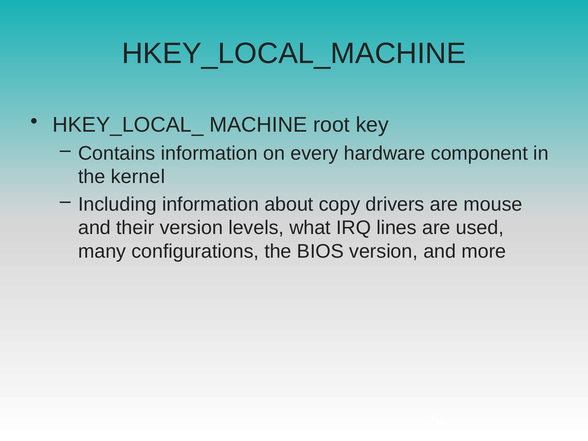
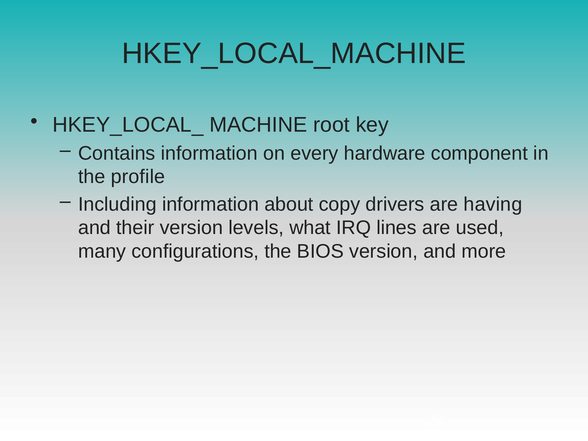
kernel: kernel -> profile
mouse: mouse -> having
